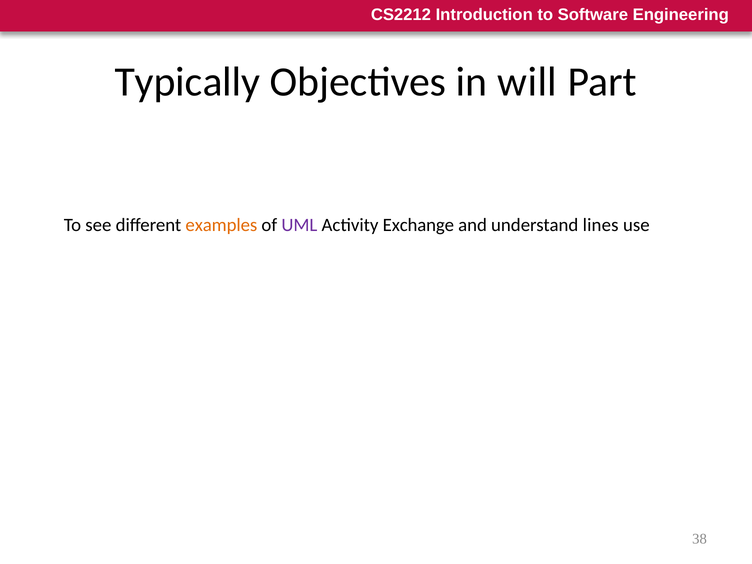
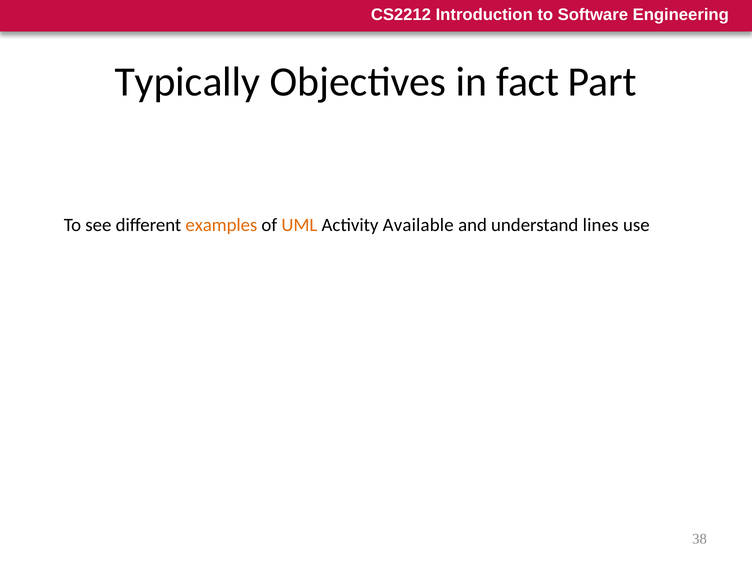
will: will -> fact
UML colour: purple -> orange
Exchange: Exchange -> Available
